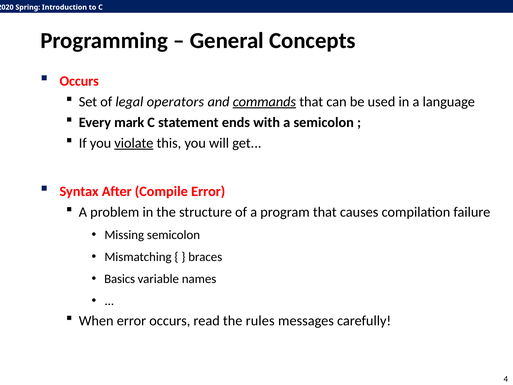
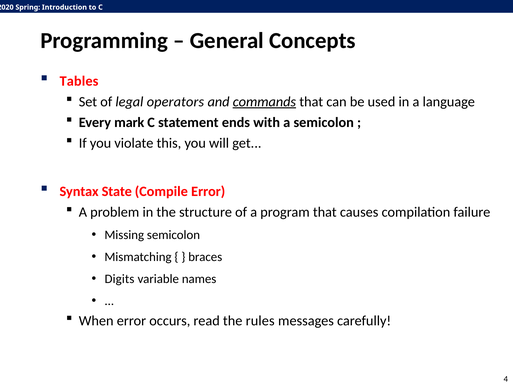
Occurs at (79, 81): Occurs -> Tables
violate underline: present -> none
After: After -> State
Basics: Basics -> Digits
